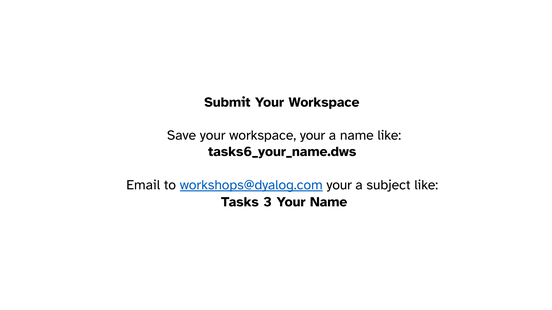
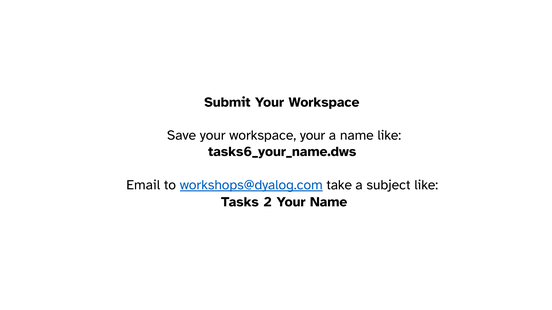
workshops@dyalog.com your: your -> take
3: 3 -> 2
